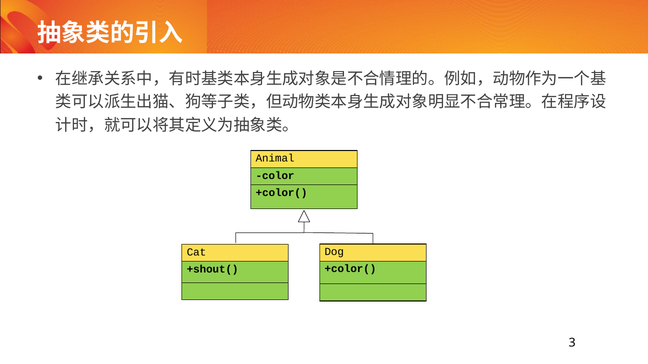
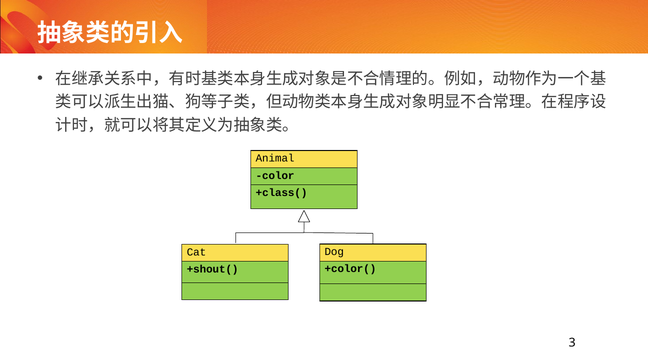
+color( at (282, 193): +color( -> +class(
